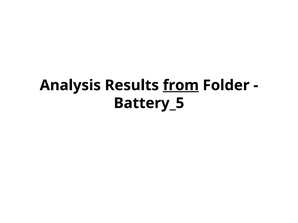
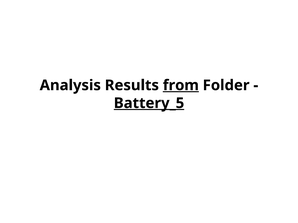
Battery_5 underline: none -> present
